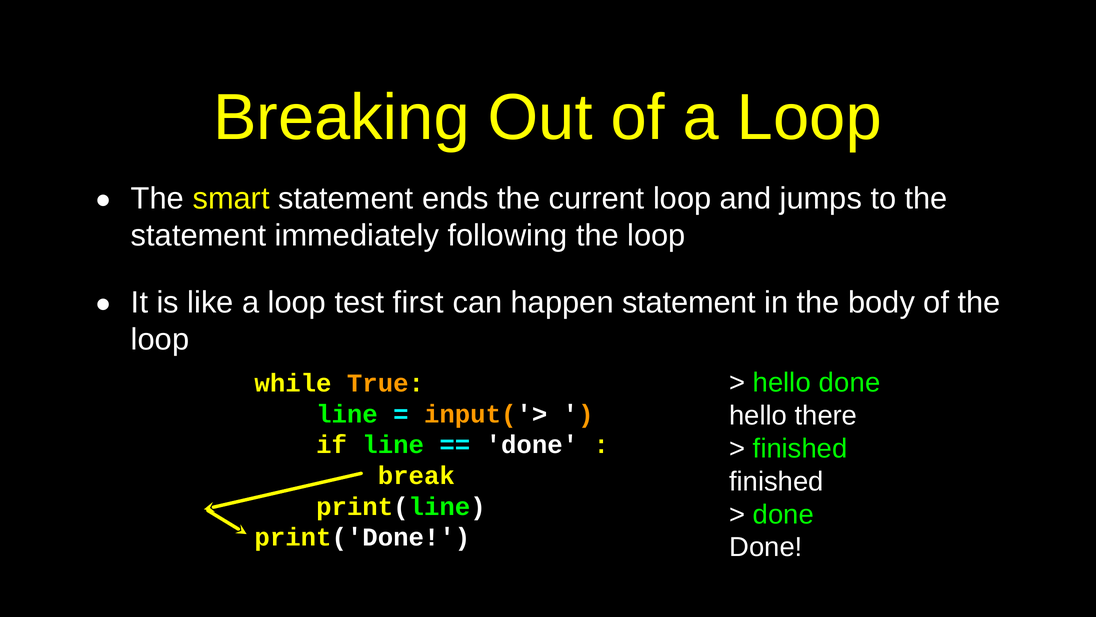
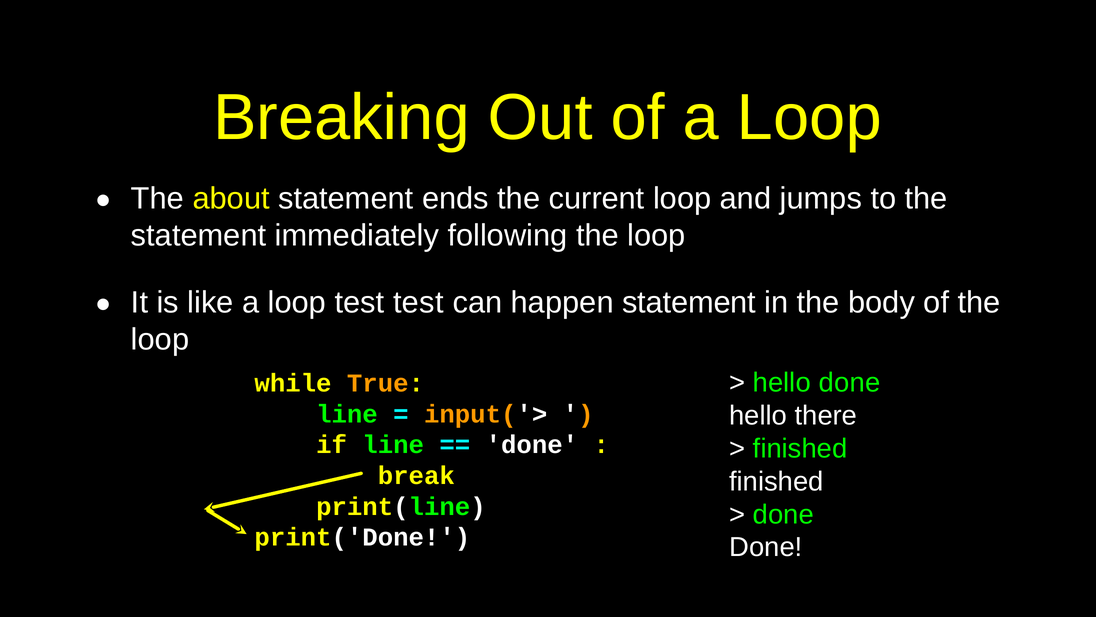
smart: smart -> about
test first: first -> test
